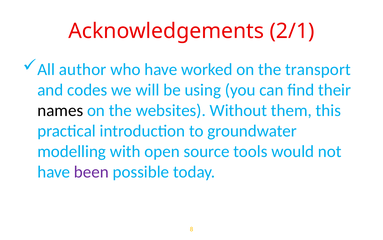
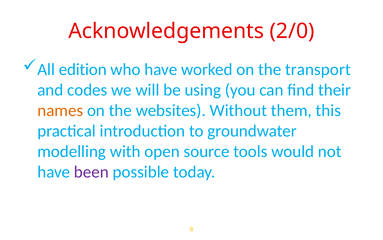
2/1: 2/1 -> 2/0
author: author -> edition
names colour: black -> orange
